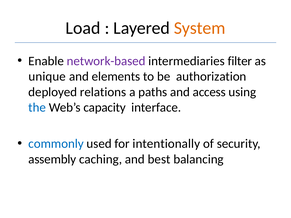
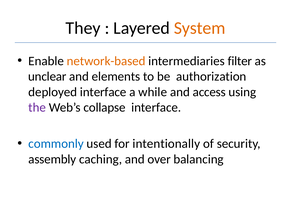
Load: Load -> They
network-based colour: purple -> orange
unique: unique -> unclear
deployed relations: relations -> interface
paths: paths -> while
the colour: blue -> purple
capacity: capacity -> collapse
best: best -> over
